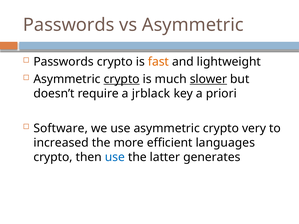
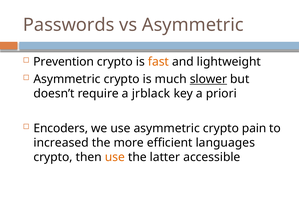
Passwords at (64, 62): Passwords -> Prevention
crypto at (122, 79) underline: present -> none
Software: Software -> Encoders
very: very -> pain
use at (115, 157) colour: blue -> orange
generates: generates -> accessible
